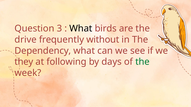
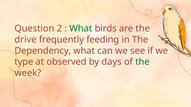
3: 3 -> 2
What at (81, 29) colour: black -> green
without: without -> feeding
they: they -> type
following: following -> observed
